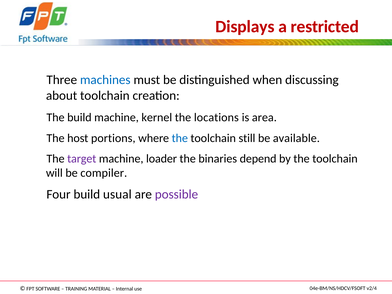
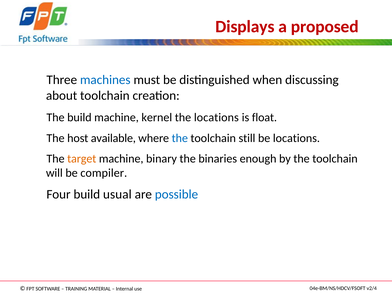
restricted: restricted -> proposed
area: area -> float
portions: portions -> available
be available: available -> locations
target colour: purple -> orange
loader: loader -> binary
depend: depend -> enough
possible colour: purple -> blue
